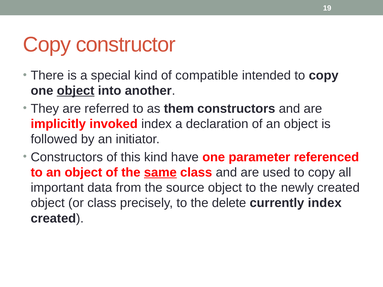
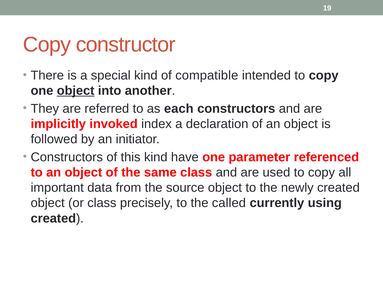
them: them -> each
same underline: present -> none
delete: delete -> called
currently index: index -> using
